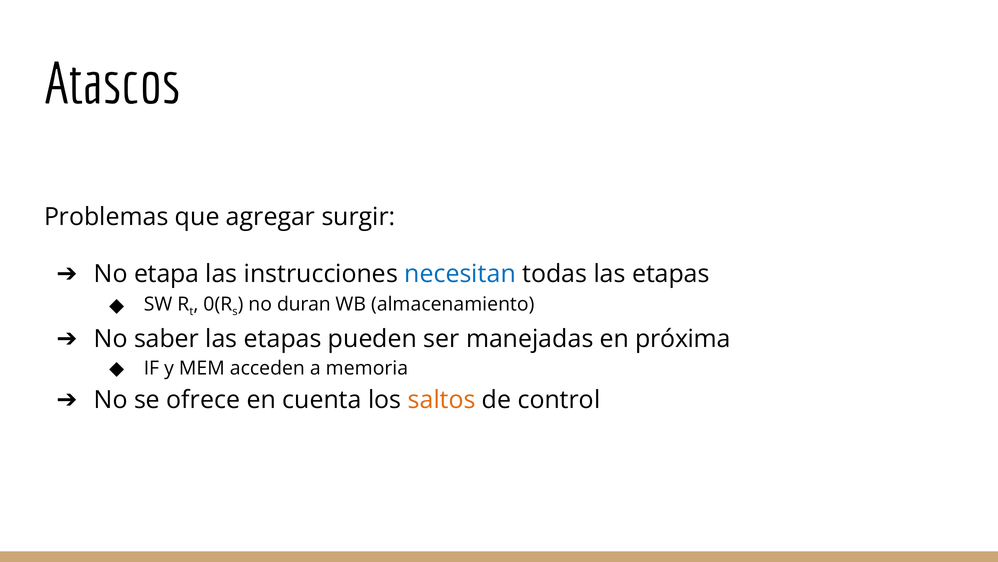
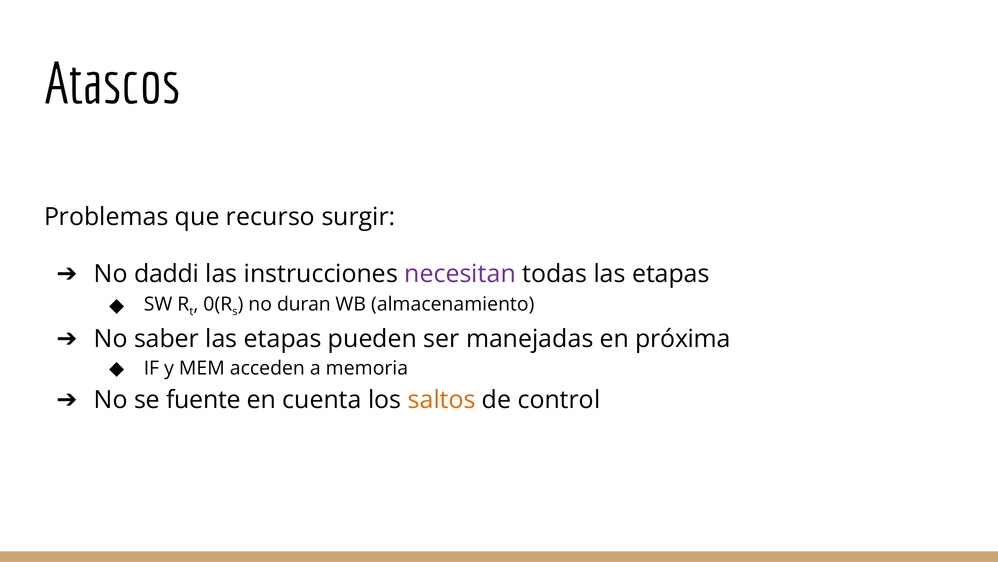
agregar: agregar -> recurso
etapa: etapa -> daddi
necesitan colour: blue -> purple
ofrece: ofrece -> fuente
